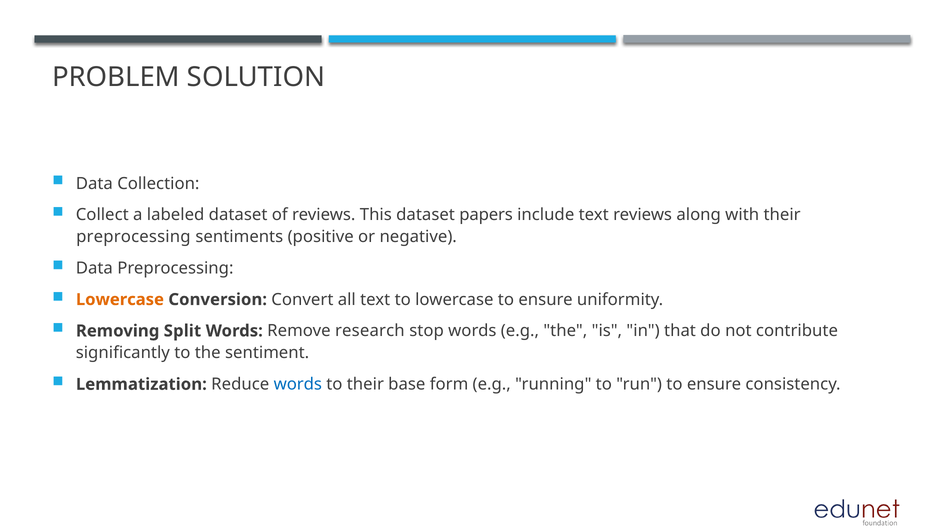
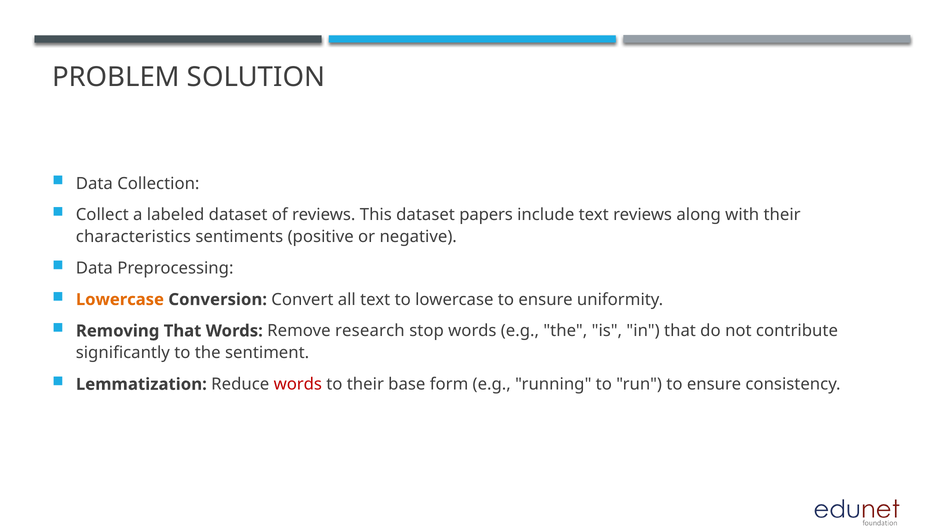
preprocessing at (133, 237): preprocessing -> characteristics
Removing Split: Split -> That
words at (298, 385) colour: blue -> red
